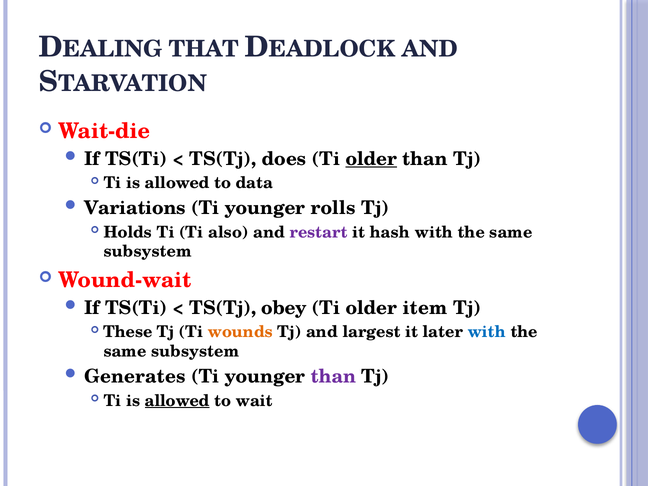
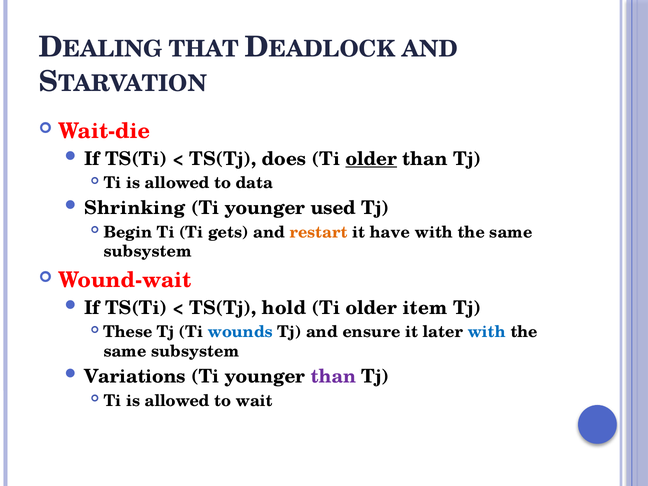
Variations: Variations -> Shrinking
rolls: rolls -> used
Holds: Holds -> Begin
also: also -> gets
restart colour: purple -> orange
hash: hash -> have
obey: obey -> hold
wounds colour: orange -> blue
largest: largest -> ensure
Generates: Generates -> Variations
allowed at (177, 401) underline: present -> none
